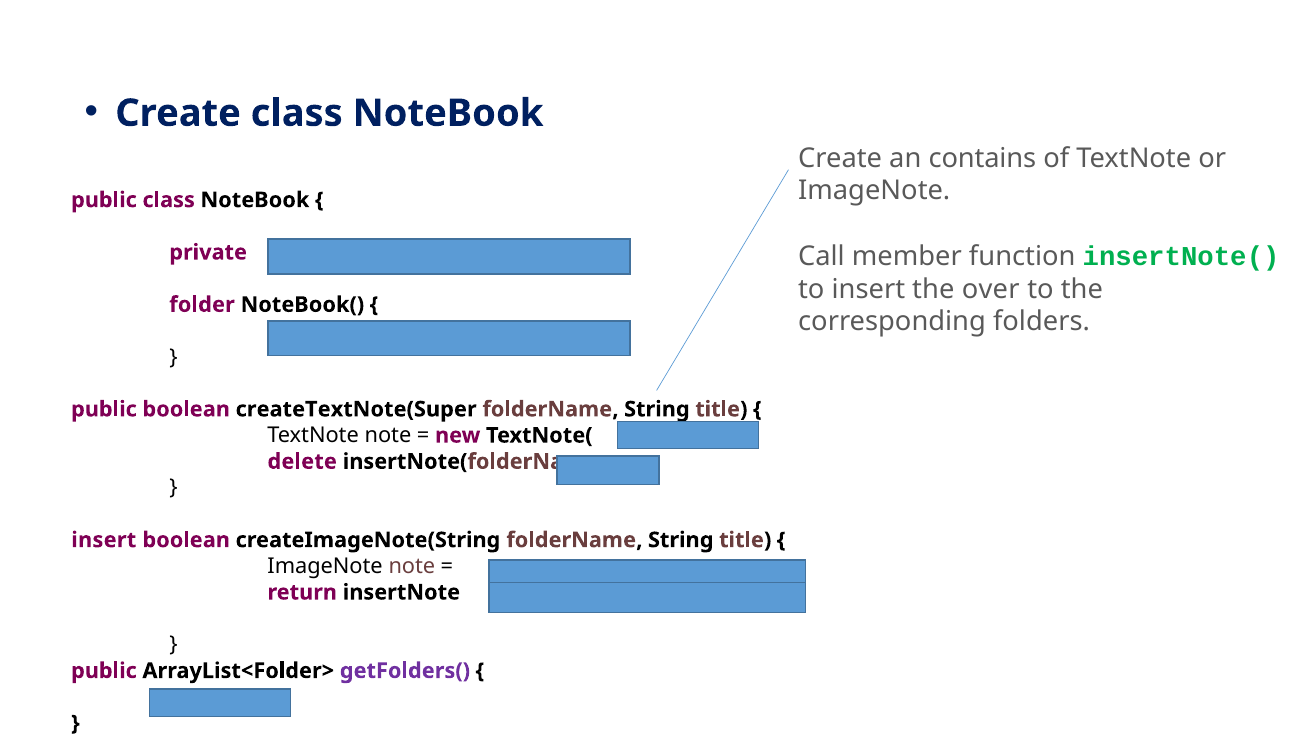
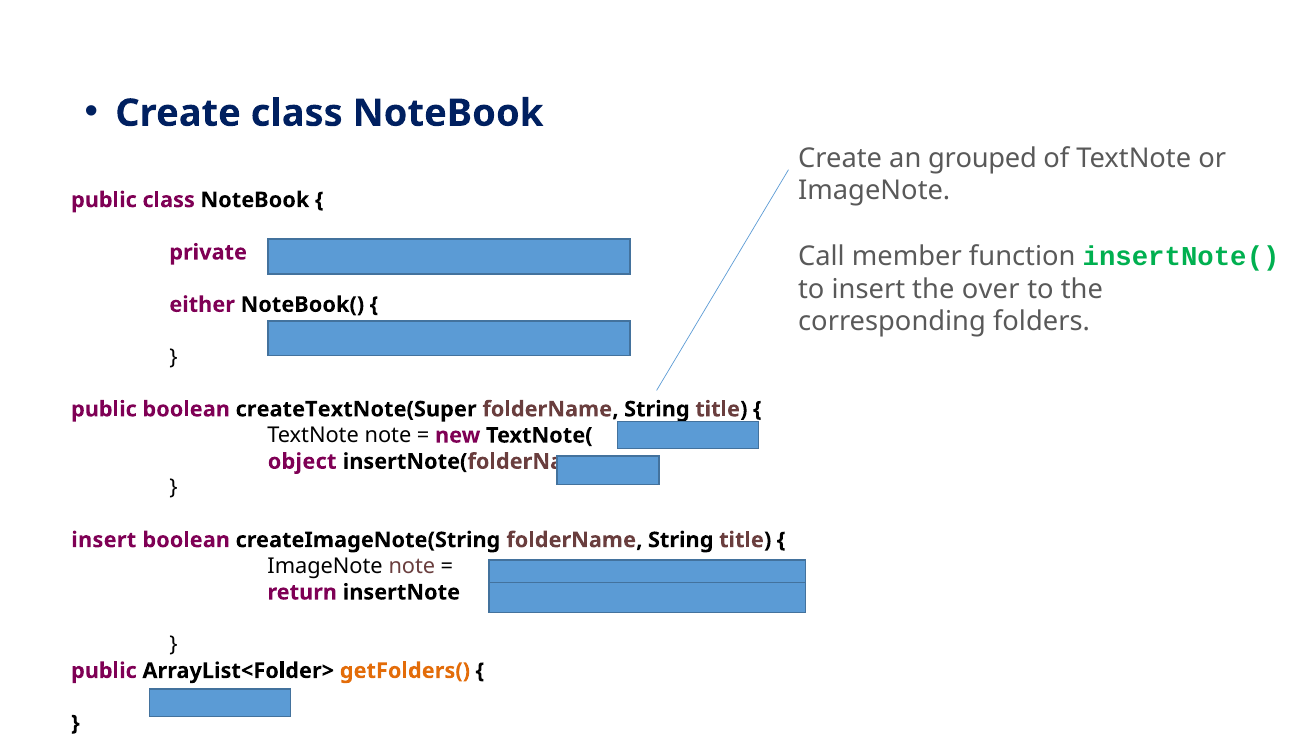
contains: contains -> grouped
folder: folder -> either
delete: delete -> object
getFolders( colour: purple -> orange
